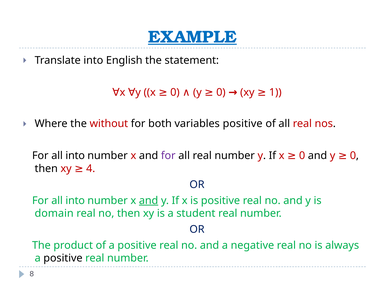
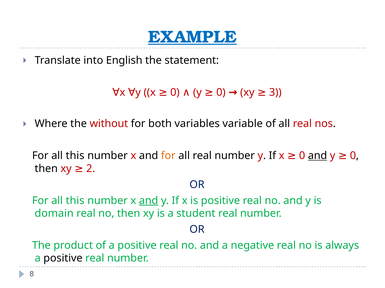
1: 1 -> 3
variables positive: positive -> variable
and at (318, 156) underline: none -> present
into at (75, 156): into -> this
for at (168, 156) colour: purple -> orange
4: 4 -> 2
into at (75, 201): into -> this
